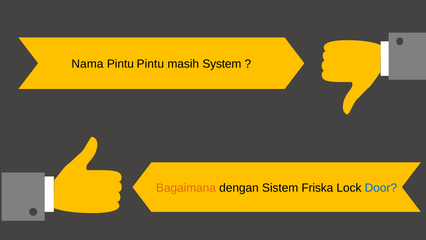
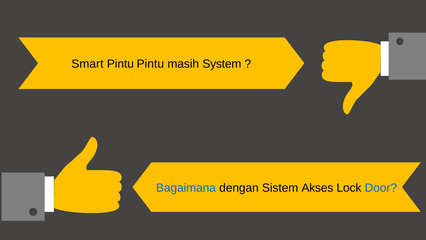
Nama: Nama -> Smart
Bagaimana colour: orange -> blue
Friska: Friska -> Akses
